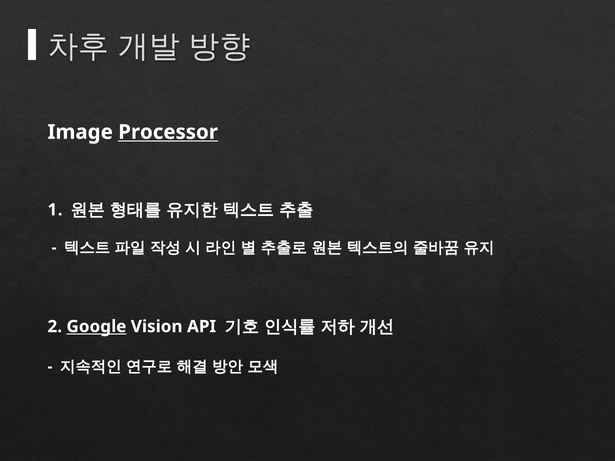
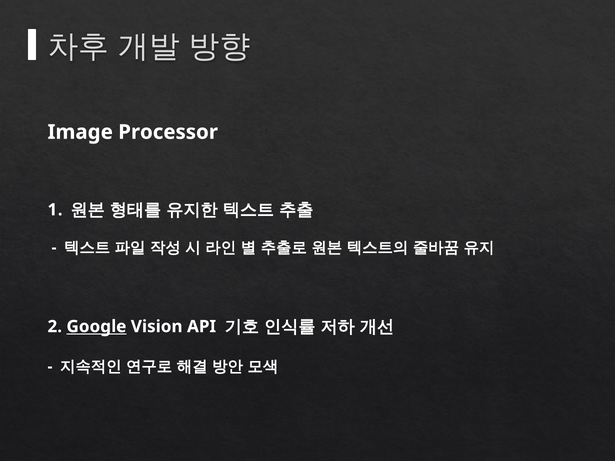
Processor underline: present -> none
